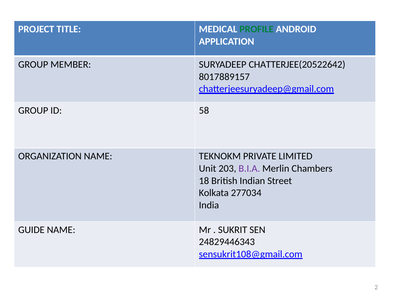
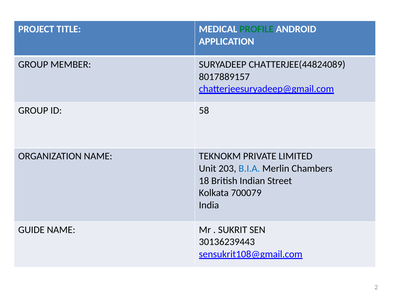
CHATTERJEE(20522642: CHATTERJEE(20522642 -> CHATTERJEE(44824089
B.I.A colour: purple -> blue
277034: 277034 -> 700079
24829446343: 24829446343 -> 30136239443
